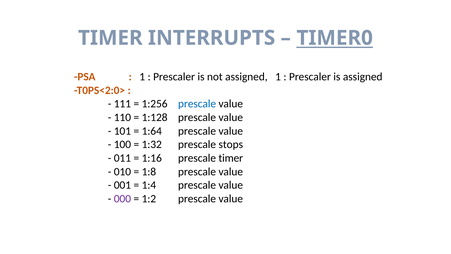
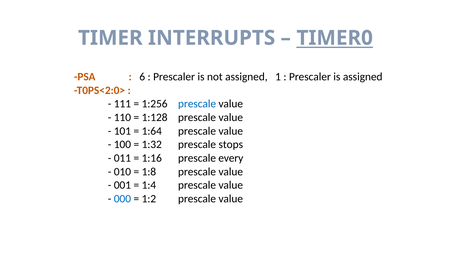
1 at (142, 77): 1 -> 6
prescale timer: timer -> every
000 colour: purple -> blue
